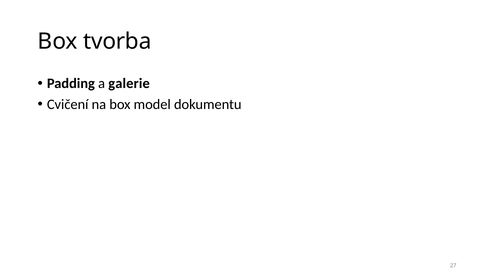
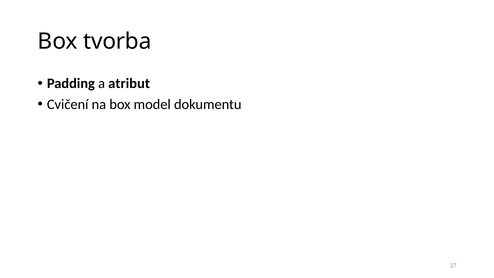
galerie: galerie -> atribut
